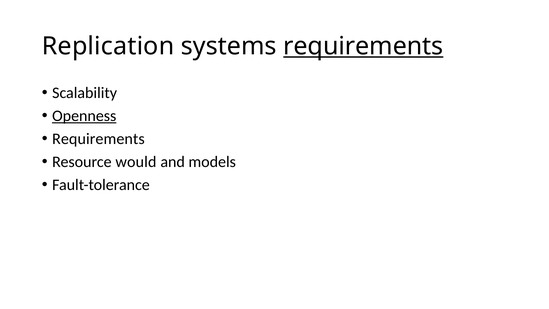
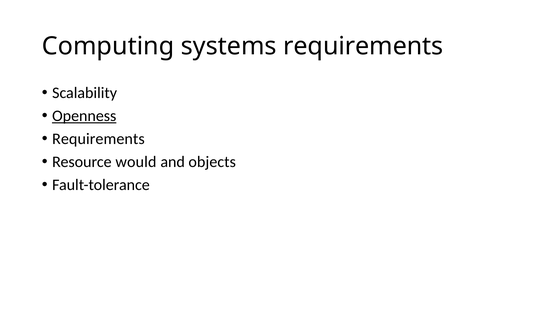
Replication: Replication -> Computing
requirements at (363, 46) underline: present -> none
models: models -> objects
